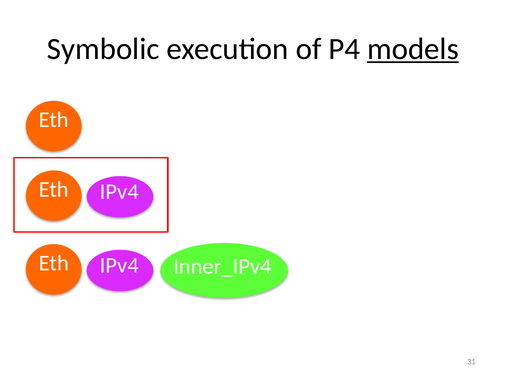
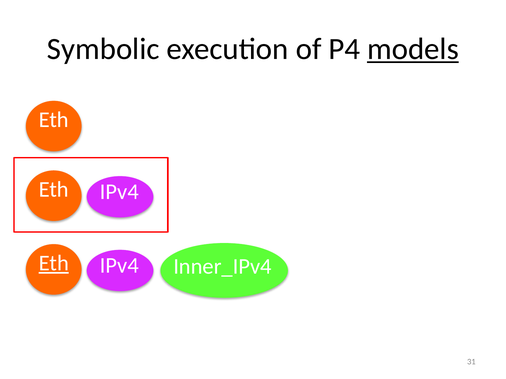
Eth at (54, 264) underline: none -> present
